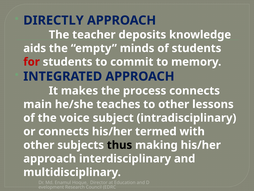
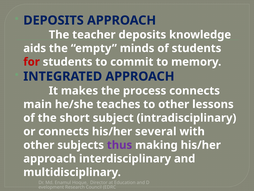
DIRECTLY at (53, 20): DIRECTLY -> DEPOSITS
voice: voice -> short
termed: termed -> several
thus colour: black -> purple
